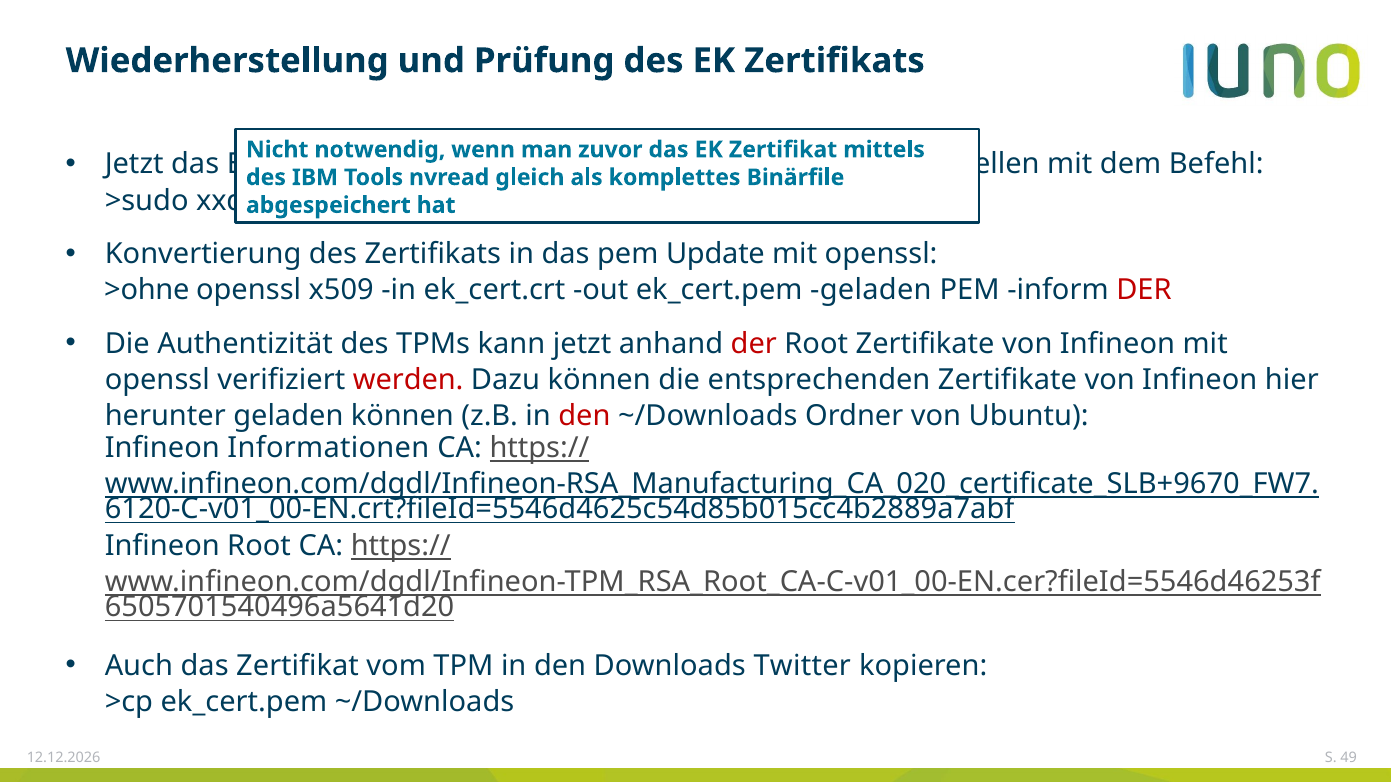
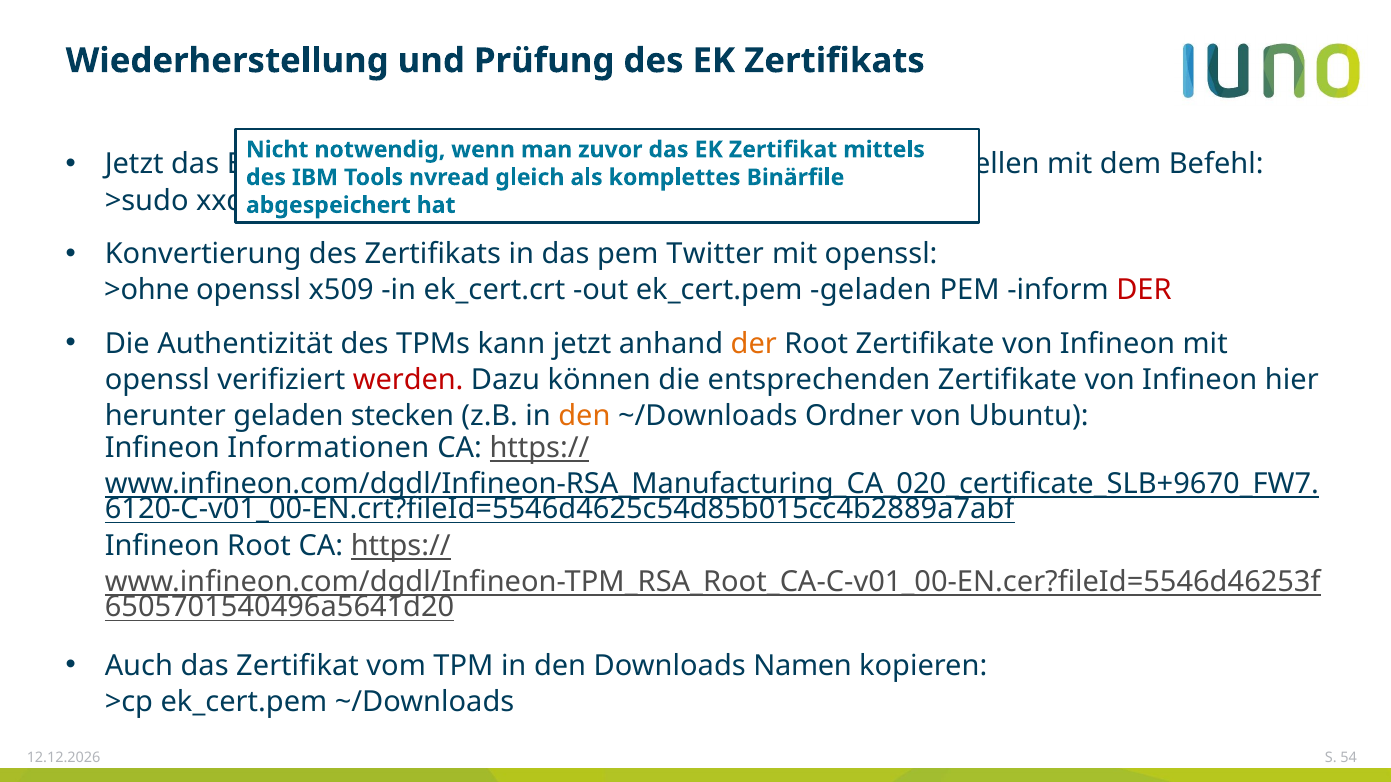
Update: Update -> Twitter
der at (754, 344) colour: red -> orange
geladen können: können -> stecken
den at (584, 417) colour: red -> orange
Twitter: Twitter -> Namen
49: 49 -> 54
